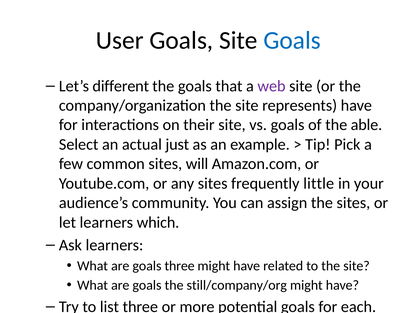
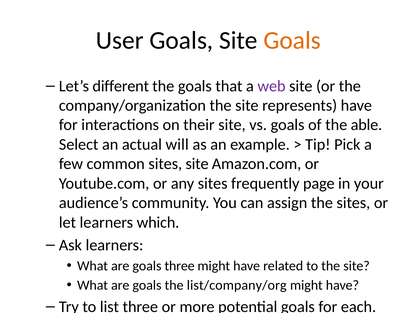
Goals at (292, 40) colour: blue -> orange
actual just: just -> will
sites will: will -> site
little: little -> page
still/company/org: still/company/org -> list/company/org
